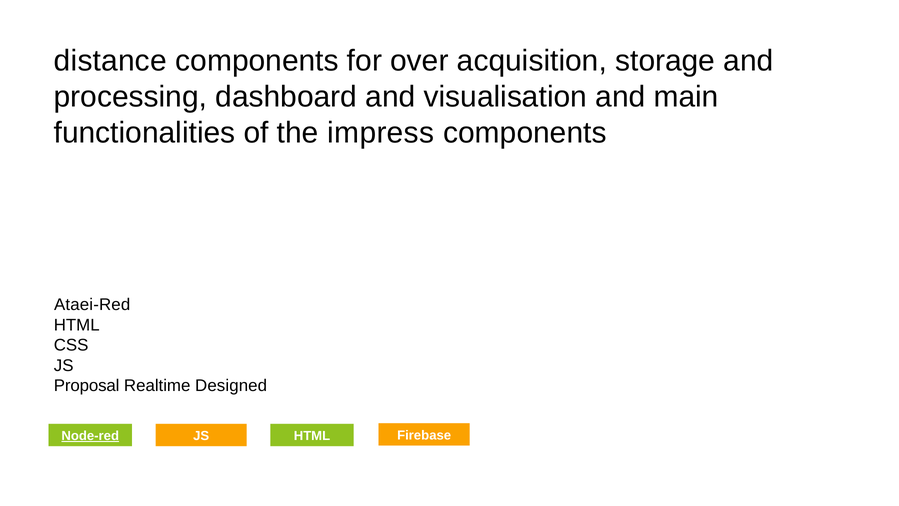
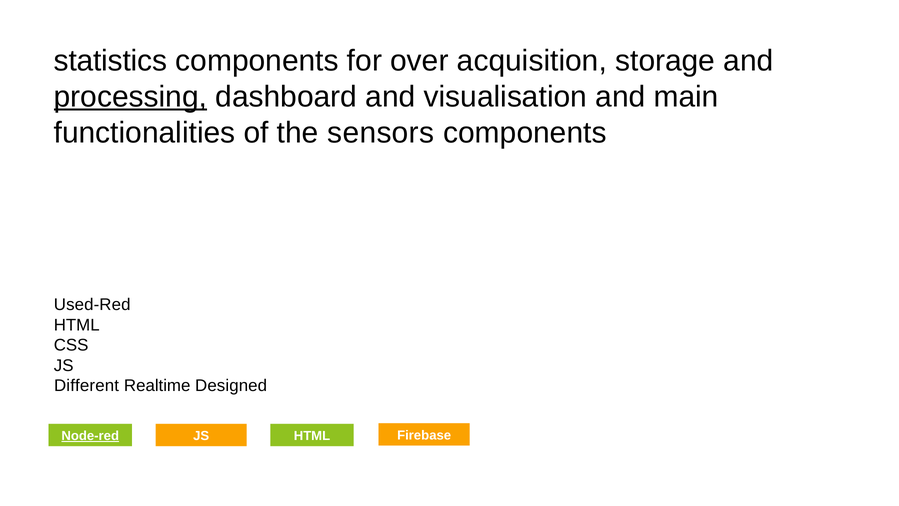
distance: distance -> statistics
processing underline: none -> present
the impress: impress -> sensors
Ataei-Red: Ataei-Red -> Used-Red
Proposal: Proposal -> Different
